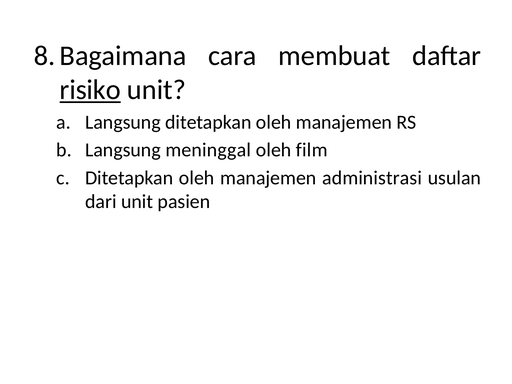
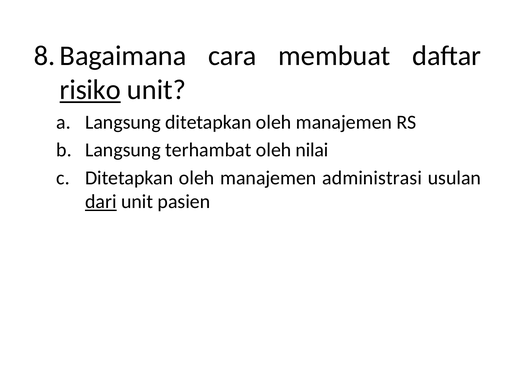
meninggal: meninggal -> terhambat
film: film -> nilai
dari underline: none -> present
